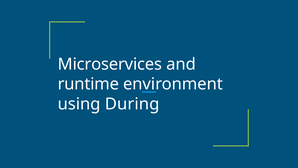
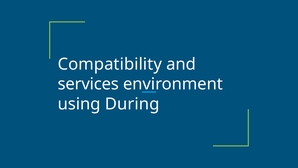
Microservices: Microservices -> Compatibility
runtime: runtime -> services
